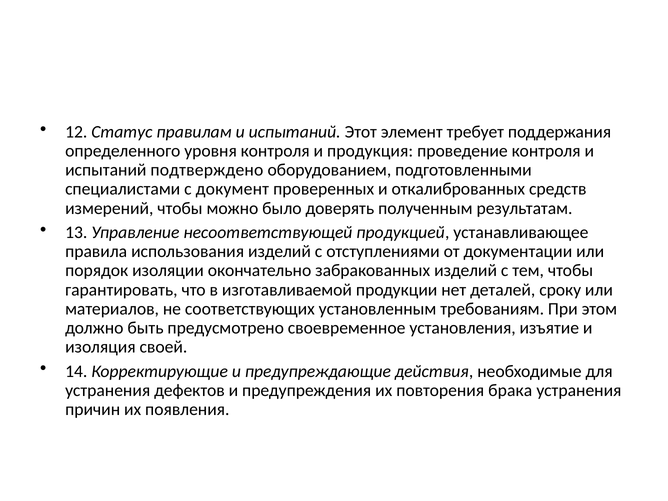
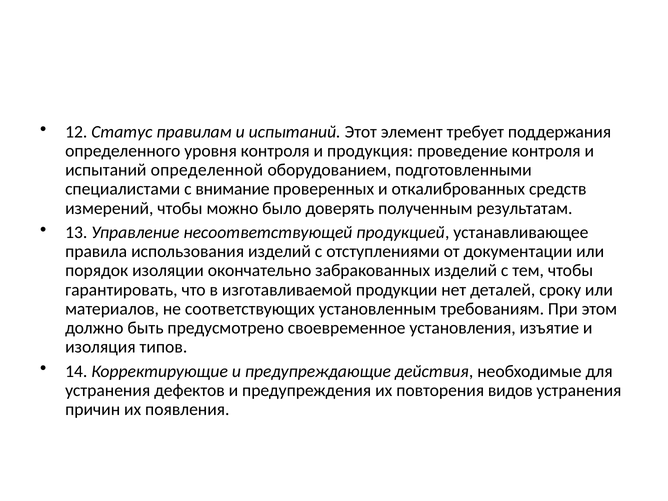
подтверждено: подтверждено -> определенной
документ: документ -> внимание
своей: своей -> типов
брака: брака -> видов
